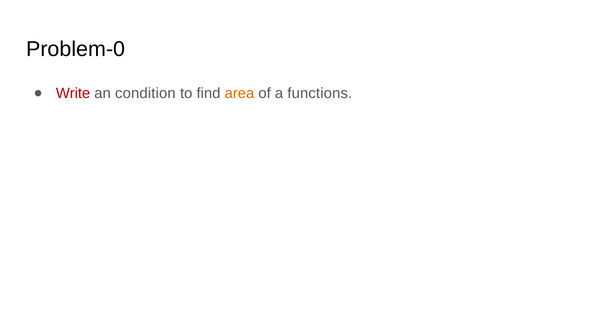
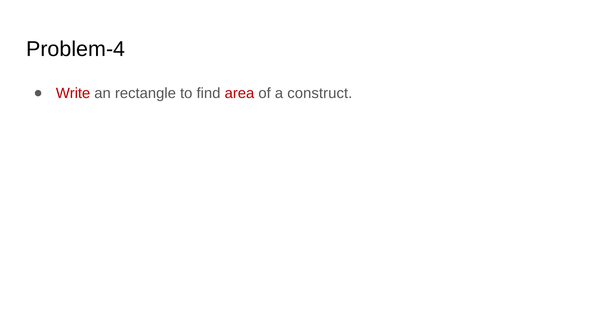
Problem-0: Problem-0 -> Problem-4
condition: condition -> rectangle
area colour: orange -> red
functions: functions -> construct
